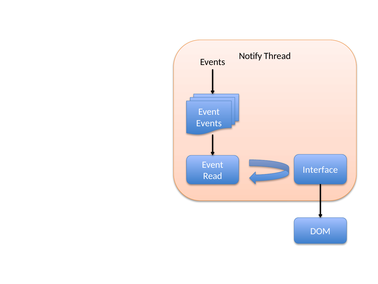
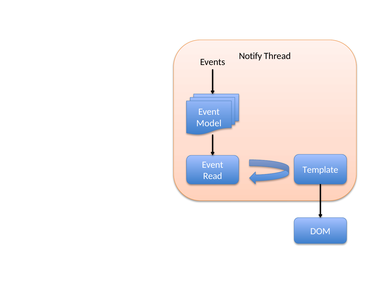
Events at (209, 123): Events -> Model
Interface: Interface -> Template
